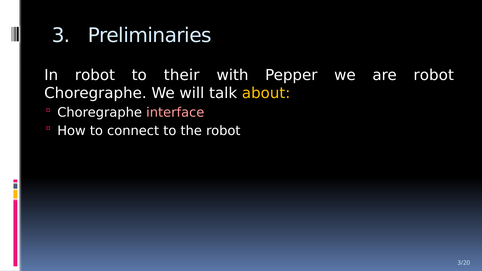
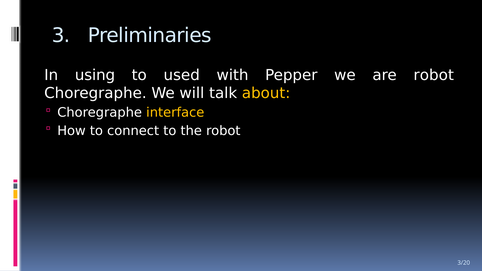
In robot: robot -> using
their: their -> used
interface colour: pink -> yellow
